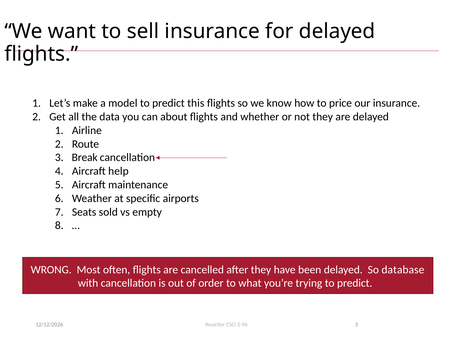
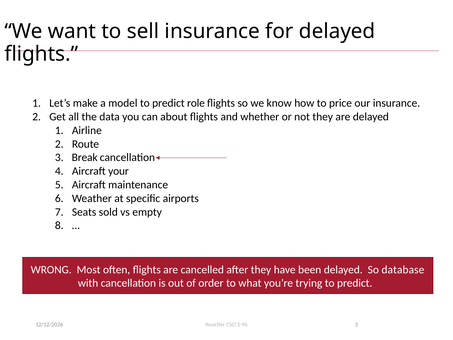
this: this -> role
help: help -> your
